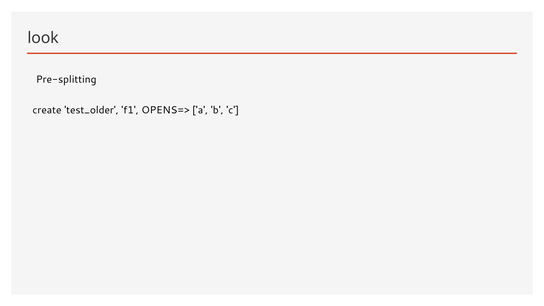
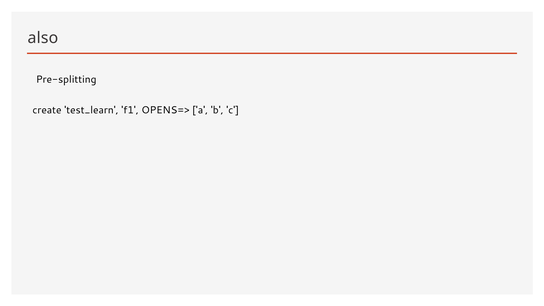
look: look -> also
test_older: test_older -> test_learn
